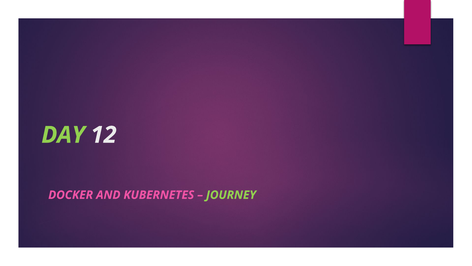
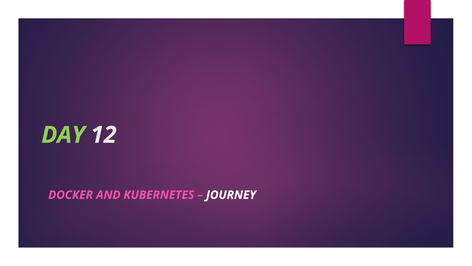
JOURNEY colour: light green -> white
